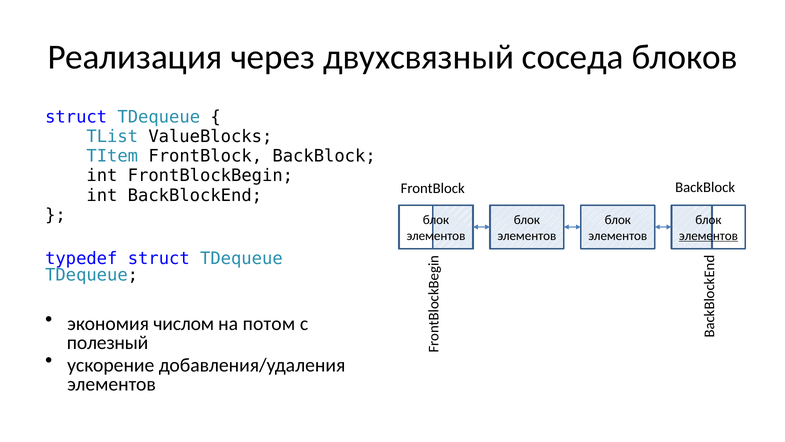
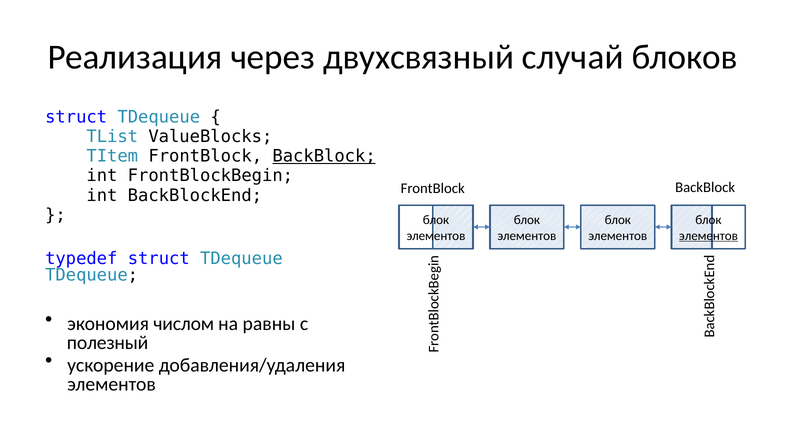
соседа: соседа -> случай
BackBlock at (324, 156) underline: none -> present
потом: потом -> равны
